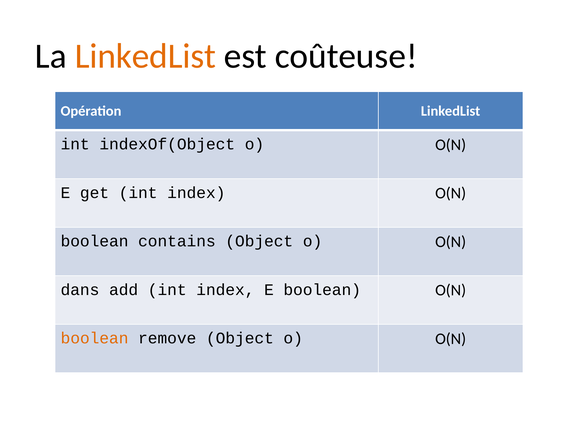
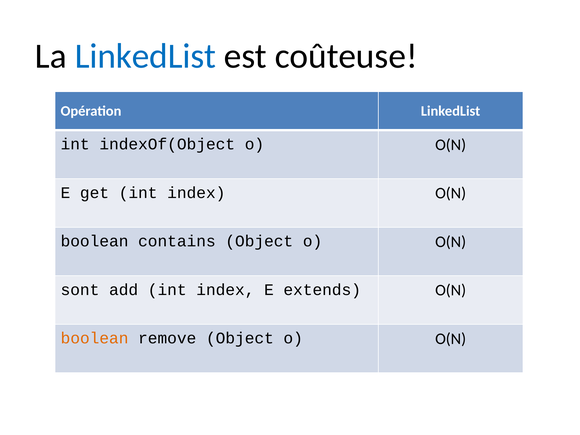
LinkedList at (145, 56) colour: orange -> blue
dans: dans -> sont
E boolean: boolean -> extends
